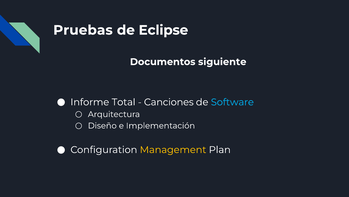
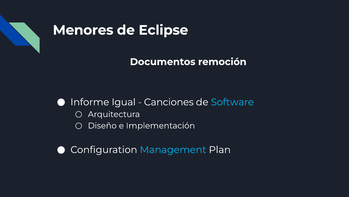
Pruebas: Pruebas -> Menores
siguiente: siguiente -> remoción
Total: Total -> Igual
Management colour: yellow -> light blue
